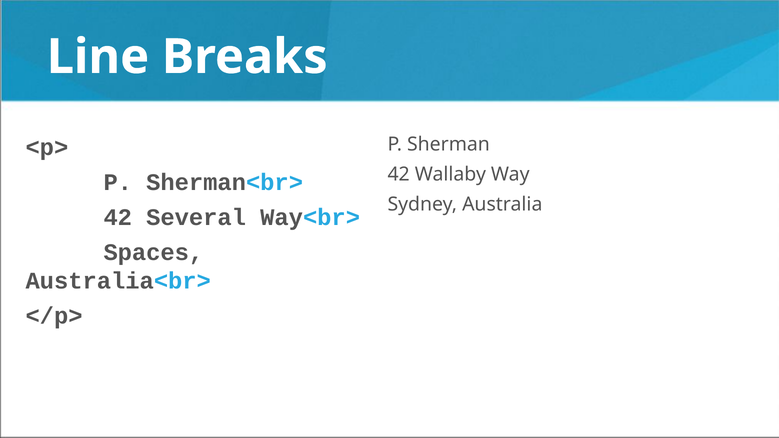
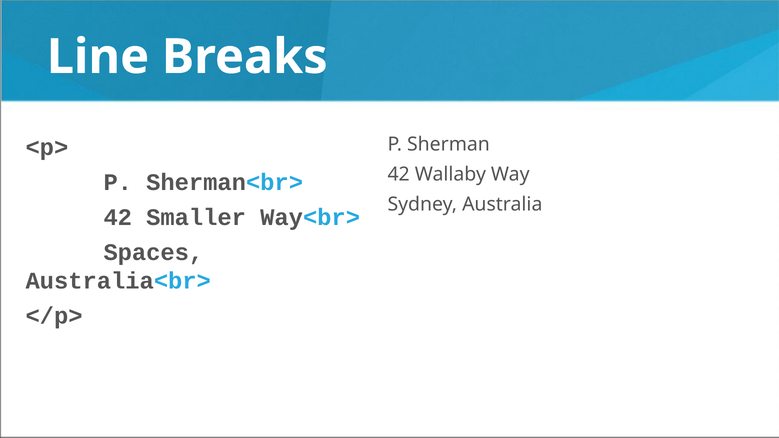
Several: Several -> Smaller
